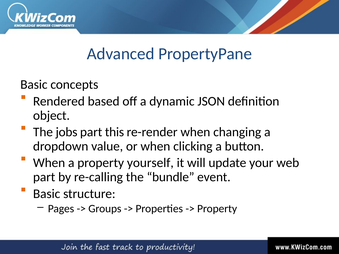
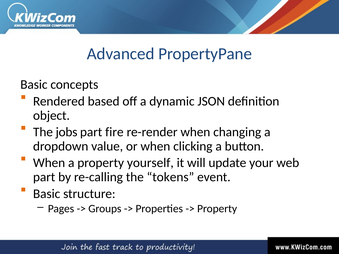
this: this -> fire
bundle: bundle -> tokens
